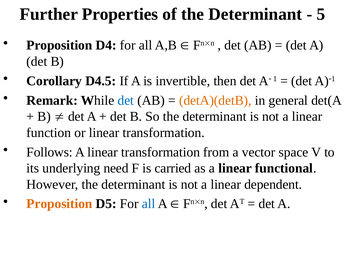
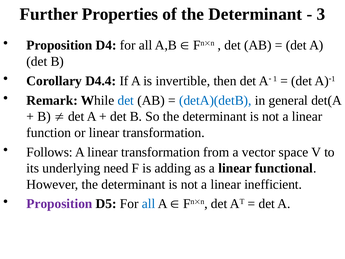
5: 5 -> 3
D4.5: D4.5 -> D4.4
detA)(detB colour: orange -> blue
carried: carried -> adding
dependent: dependent -> inefficient
Proposition at (59, 204) colour: orange -> purple
